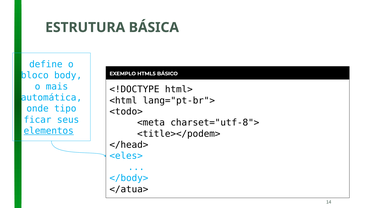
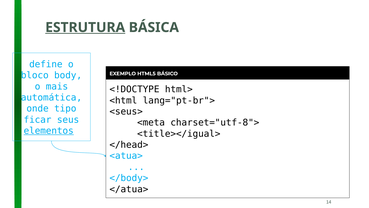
ESTRUTURA underline: none -> present
<todo>: <todo> -> <seus>
<title></podem>: <title></podem> -> <title></igual>
<eles>: <eles> -> <atua>
